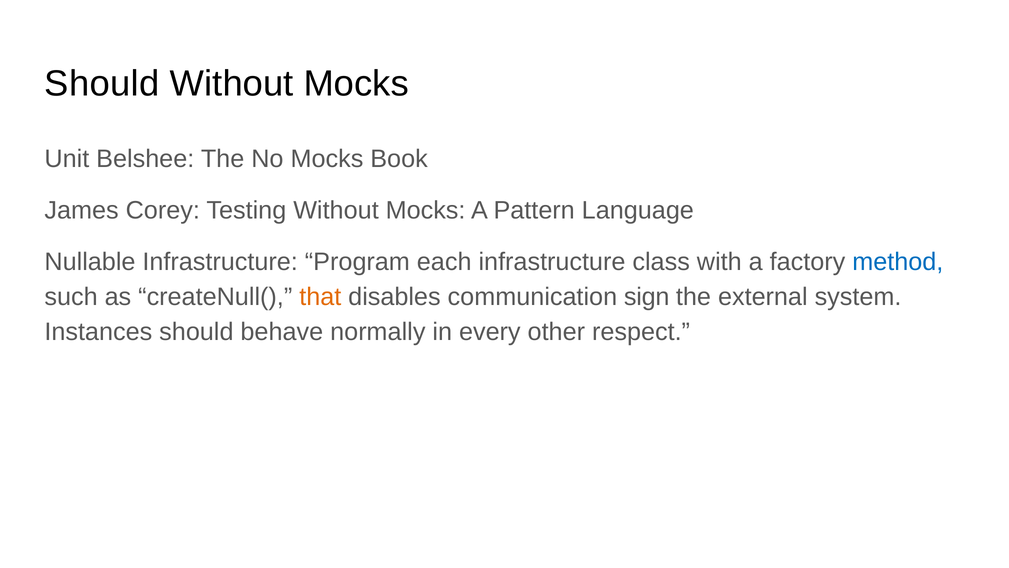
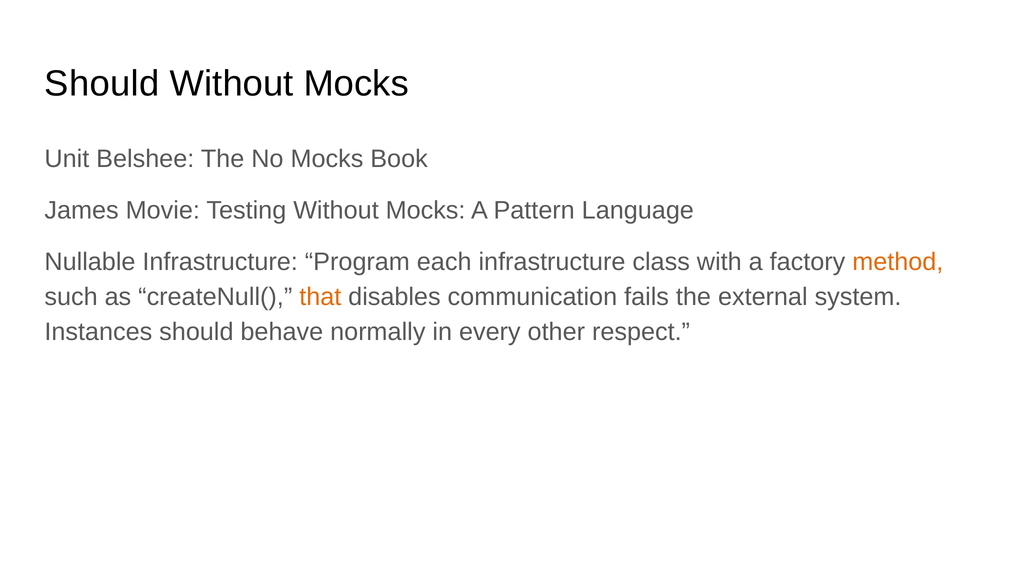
Corey: Corey -> Movie
method colour: blue -> orange
sign: sign -> fails
